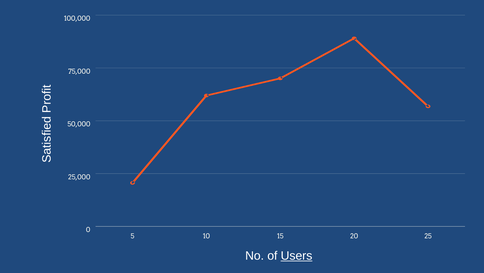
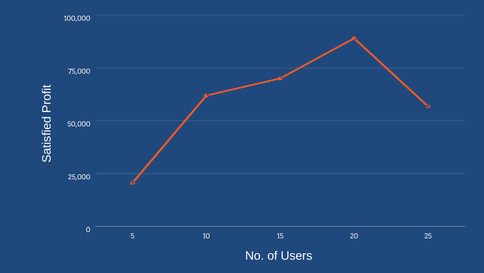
Users underline: present -> none
